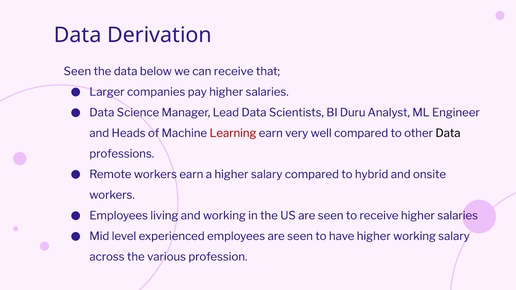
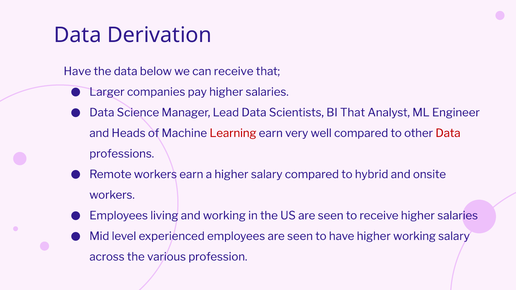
Seen at (77, 71): Seen -> Have
BI Duru: Duru -> That
Data at (448, 133) colour: black -> red
